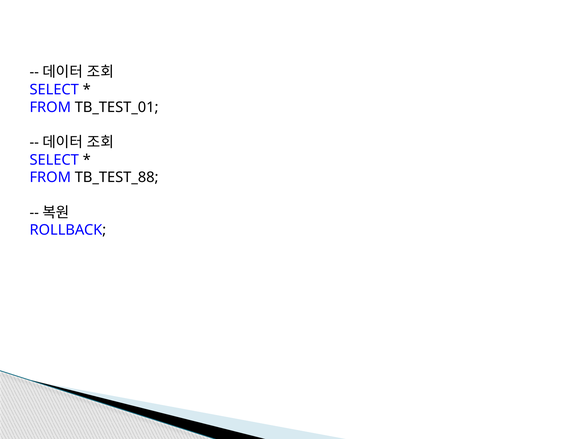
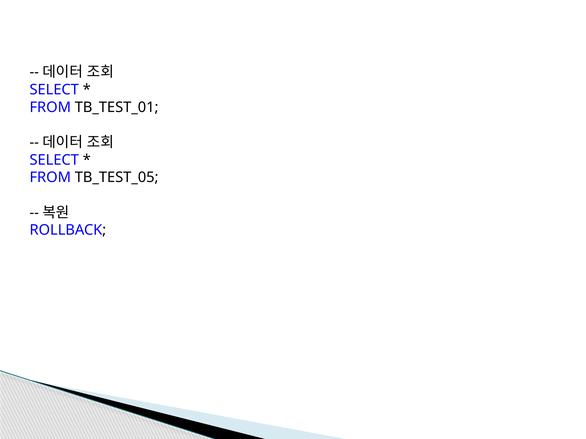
TB_TEST_88: TB_TEST_88 -> TB_TEST_05
